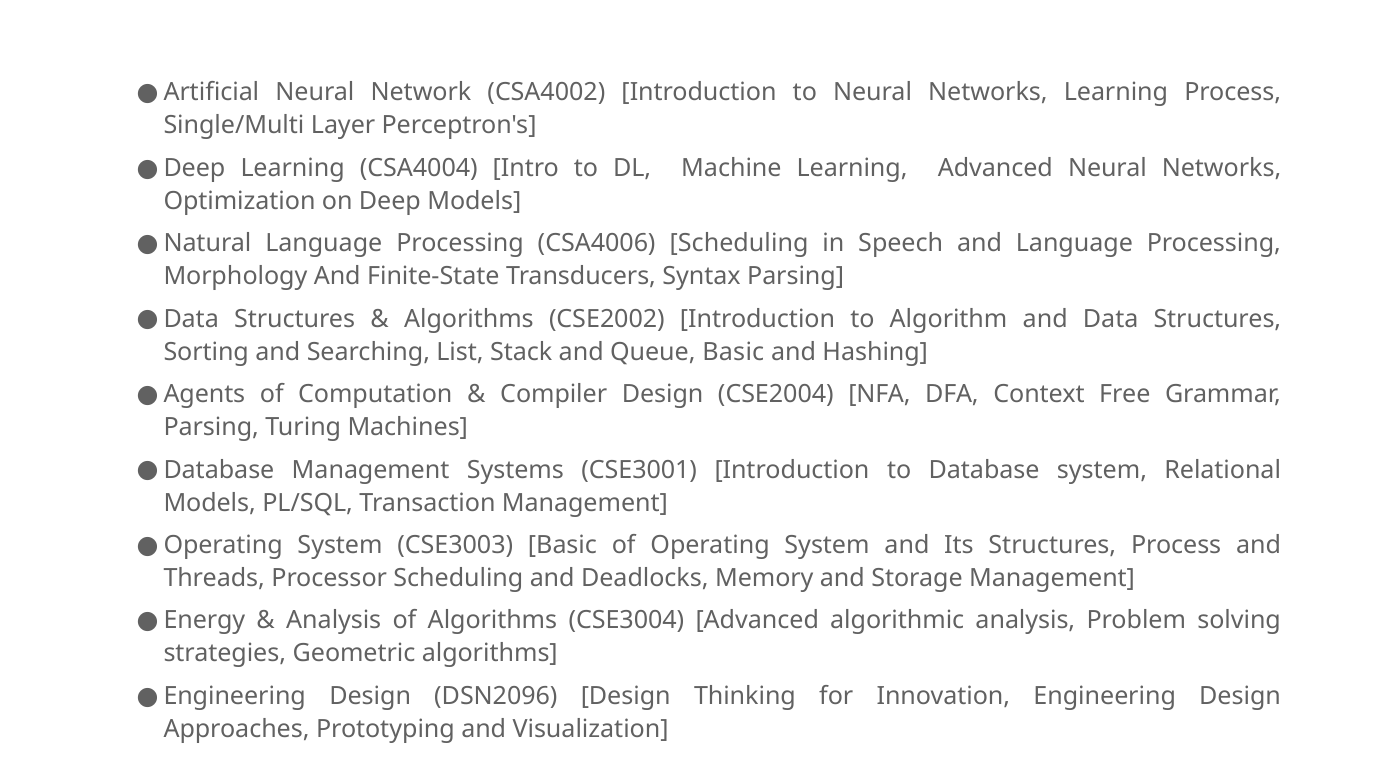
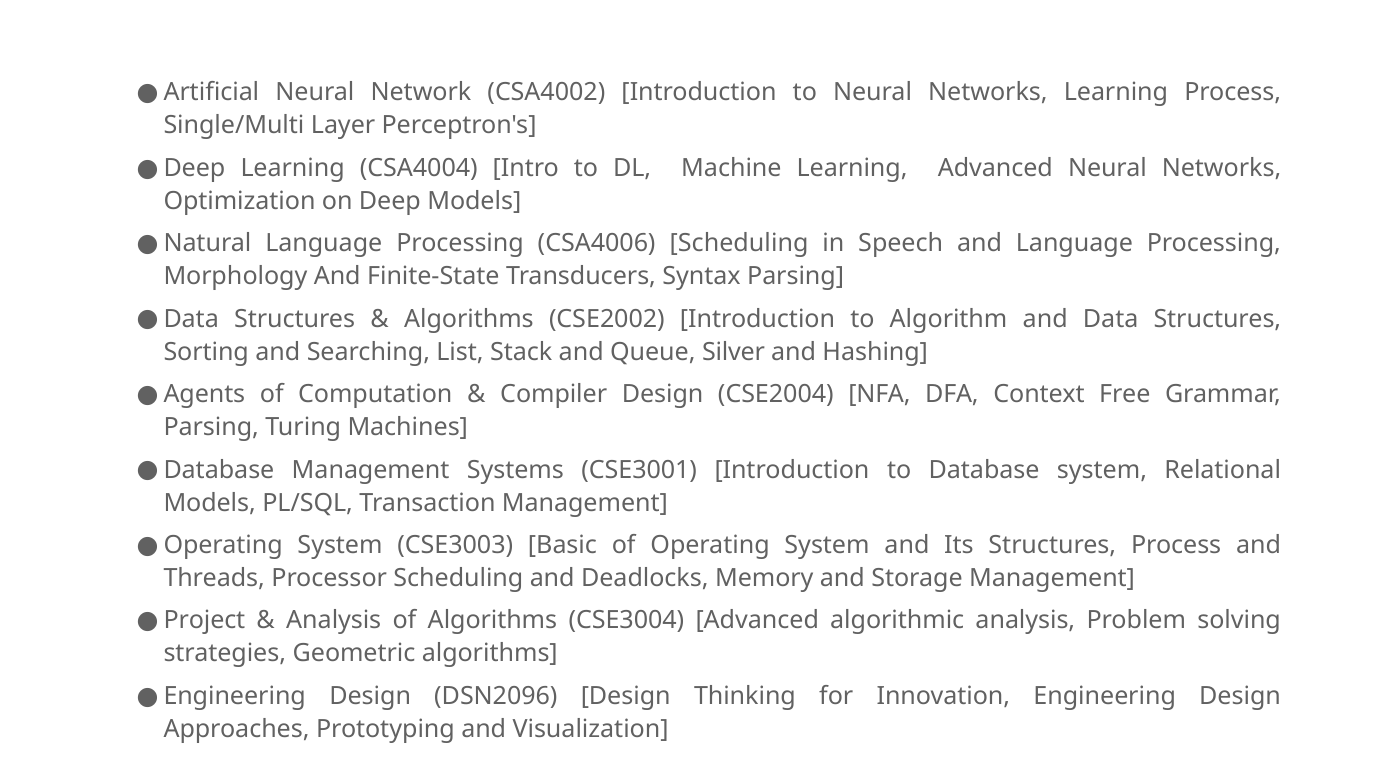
Queue Basic: Basic -> Silver
Energy: Energy -> Project
